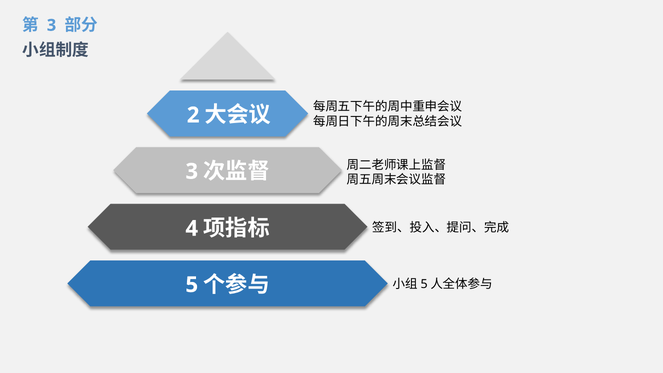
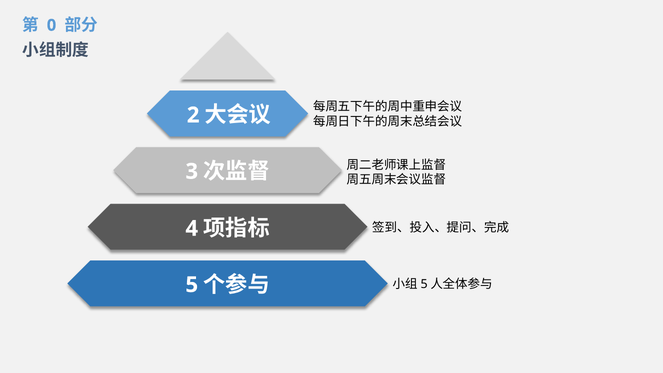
3 at (52, 25): 3 -> 0
